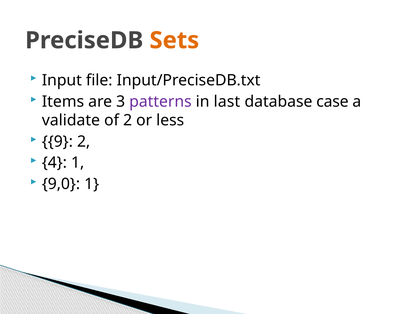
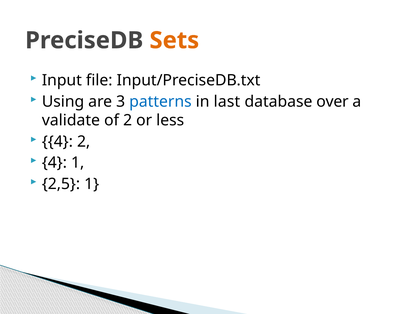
Items: Items -> Using
patterns colour: purple -> blue
case: case -> over
9 at (57, 142): 9 -> 4
9,0: 9,0 -> 2,5
